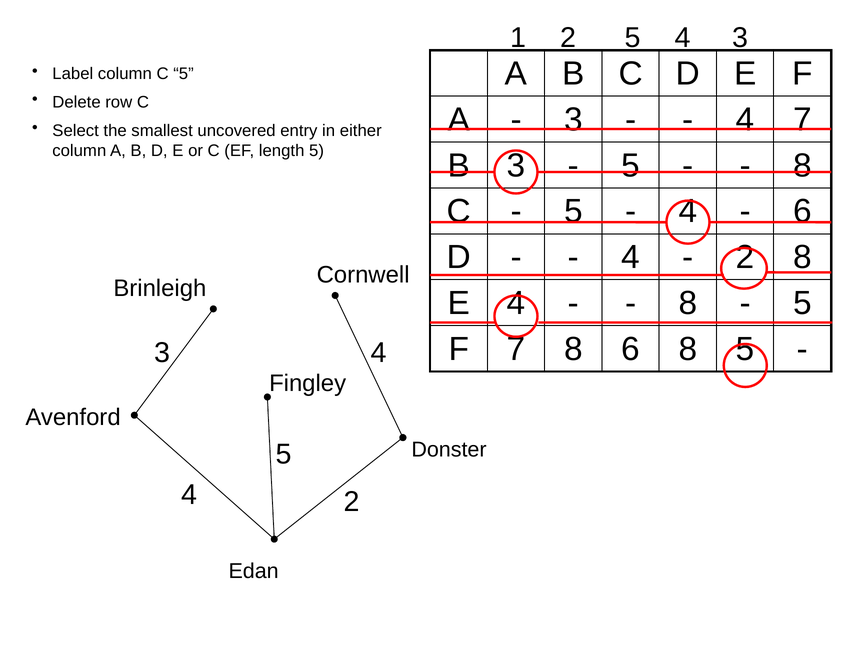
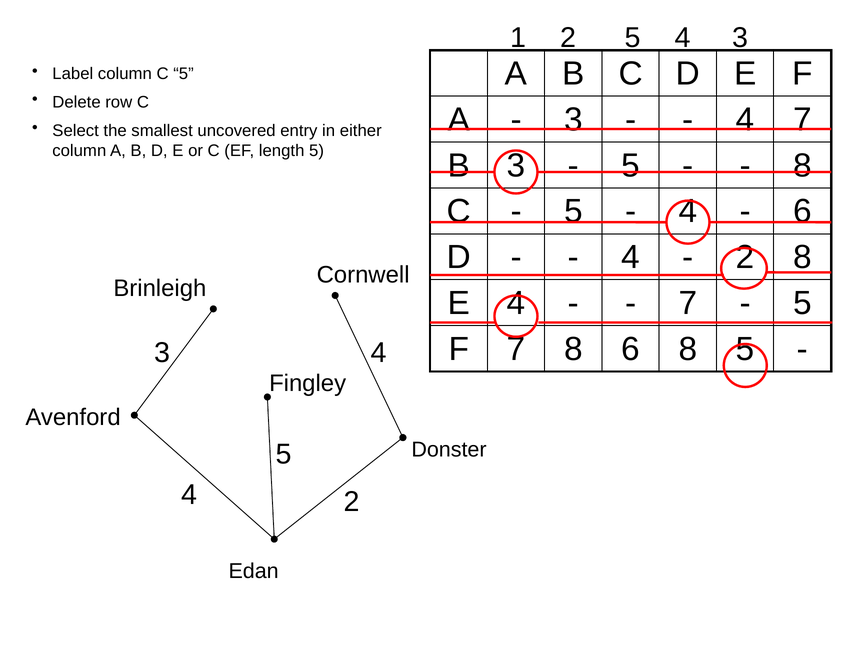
8 at (688, 303): 8 -> 7
